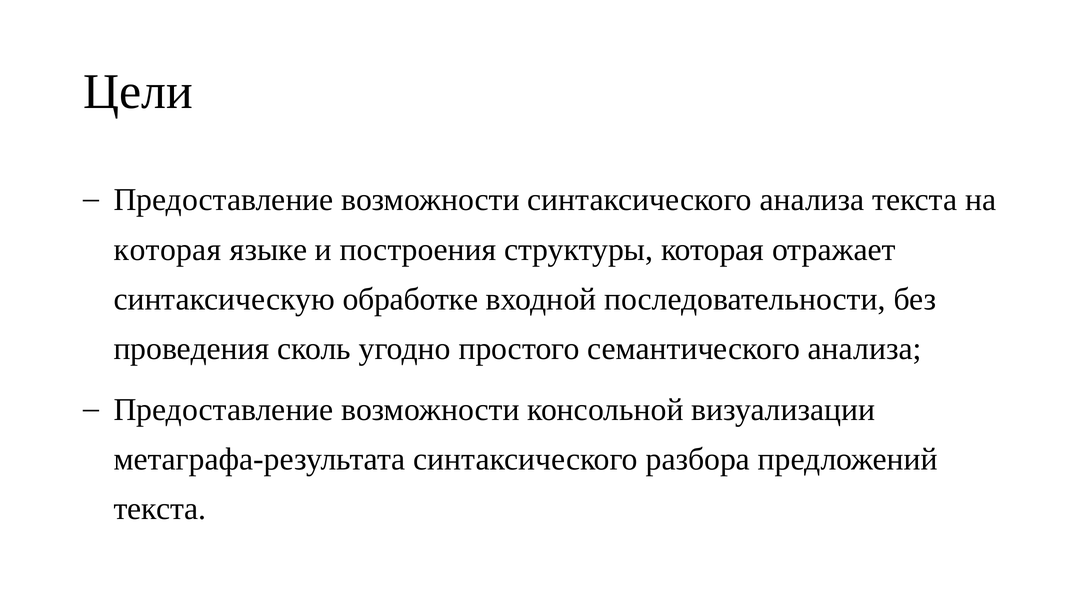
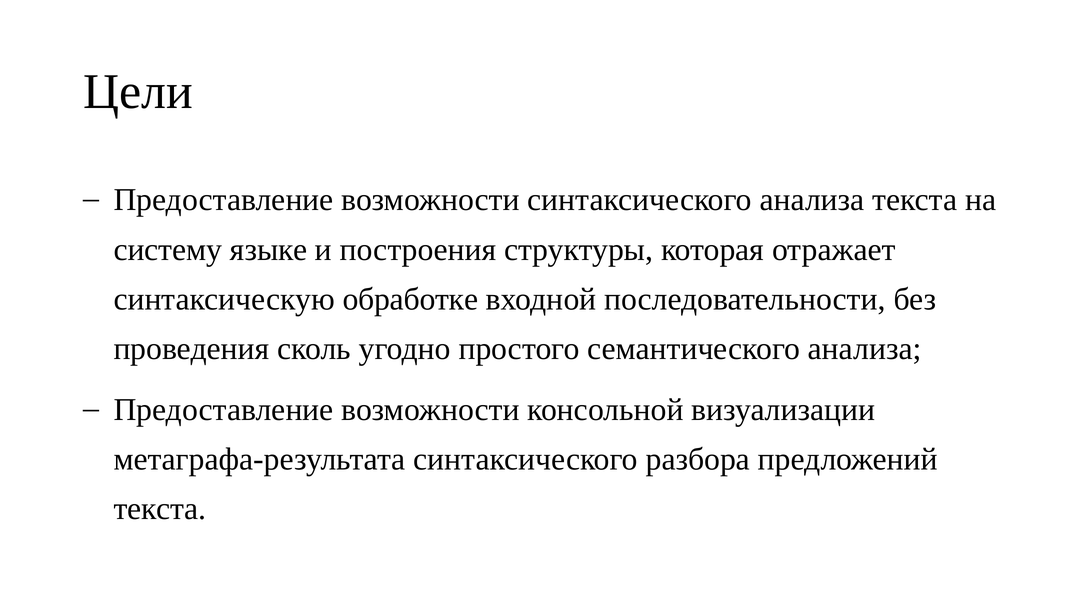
которая at (168, 249): которая -> систему
